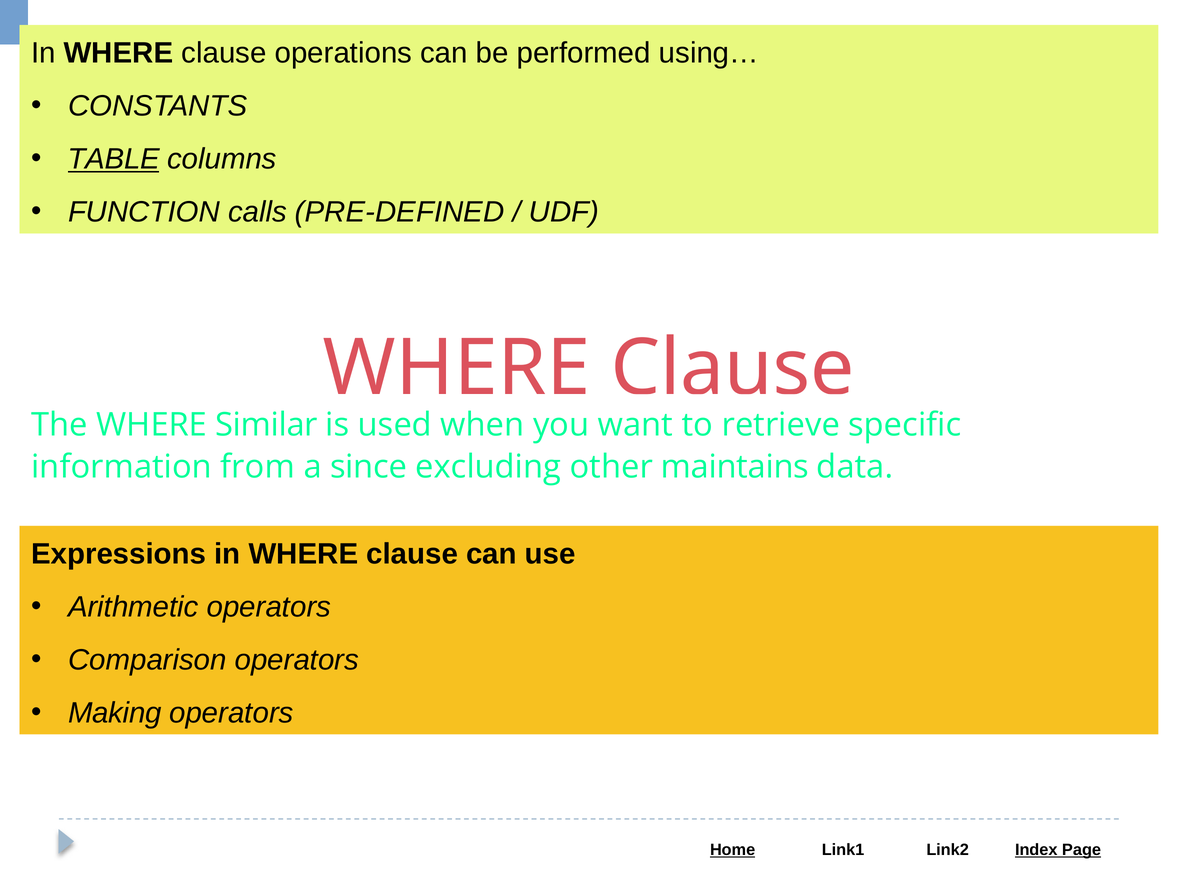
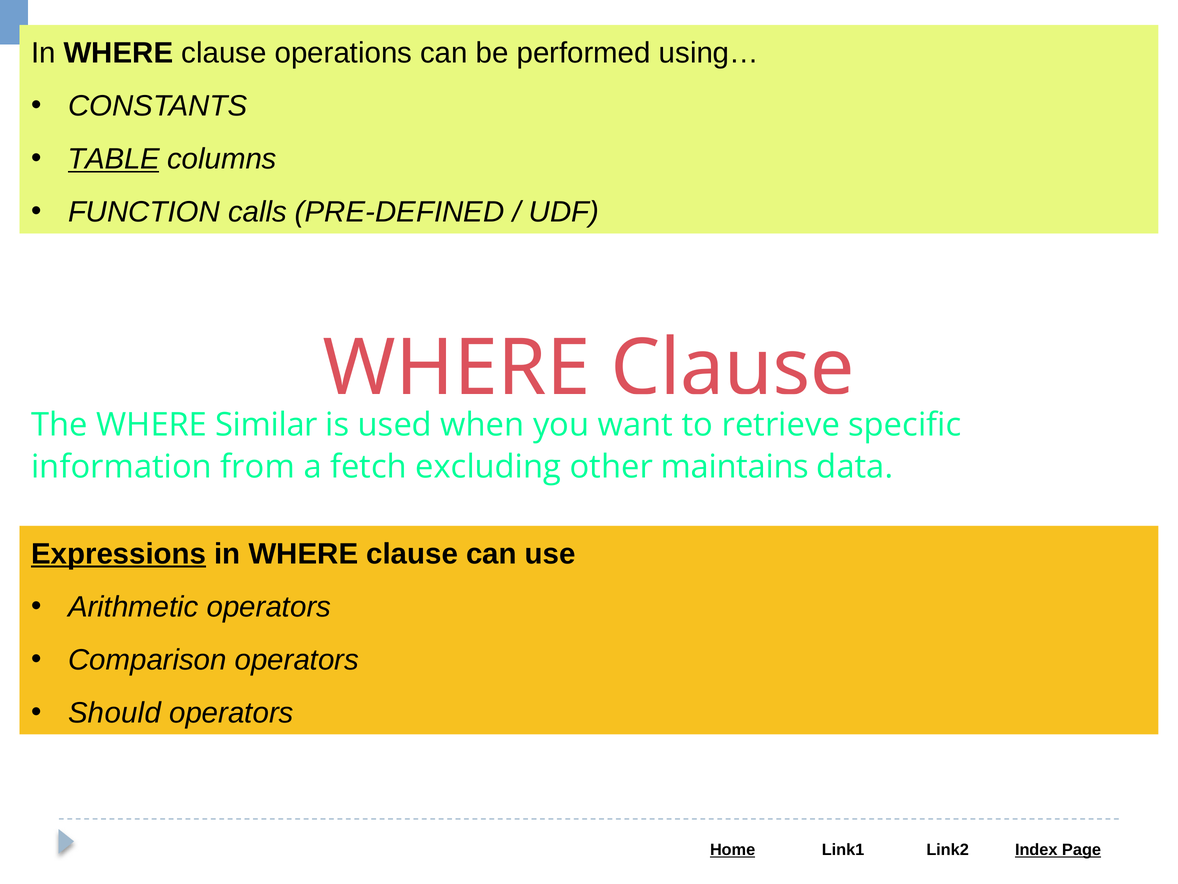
since: since -> fetch
Expressions underline: none -> present
Making: Making -> Should
